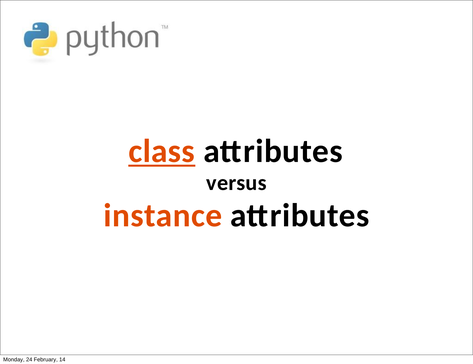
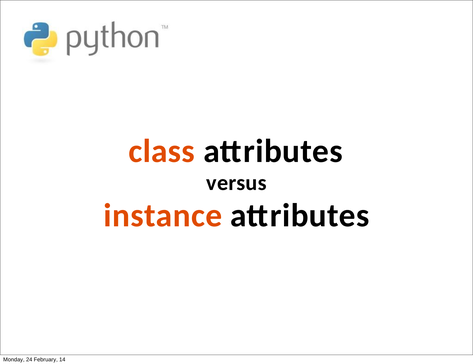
class underline: present -> none
